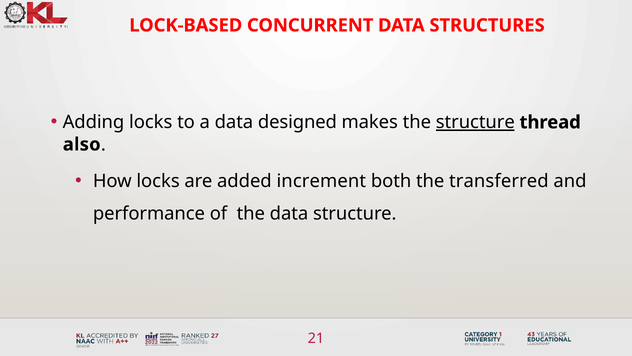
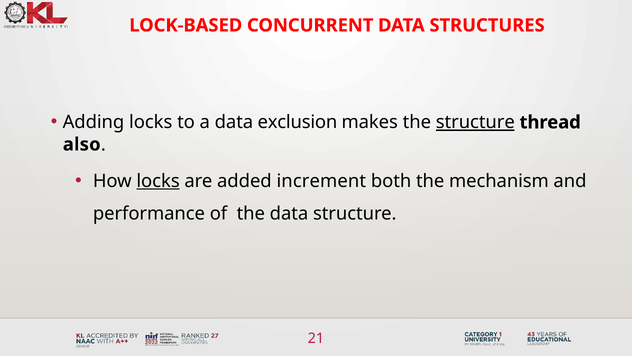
designed: designed -> exclusion
locks at (158, 181) underline: none -> present
transferred: transferred -> mechanism
